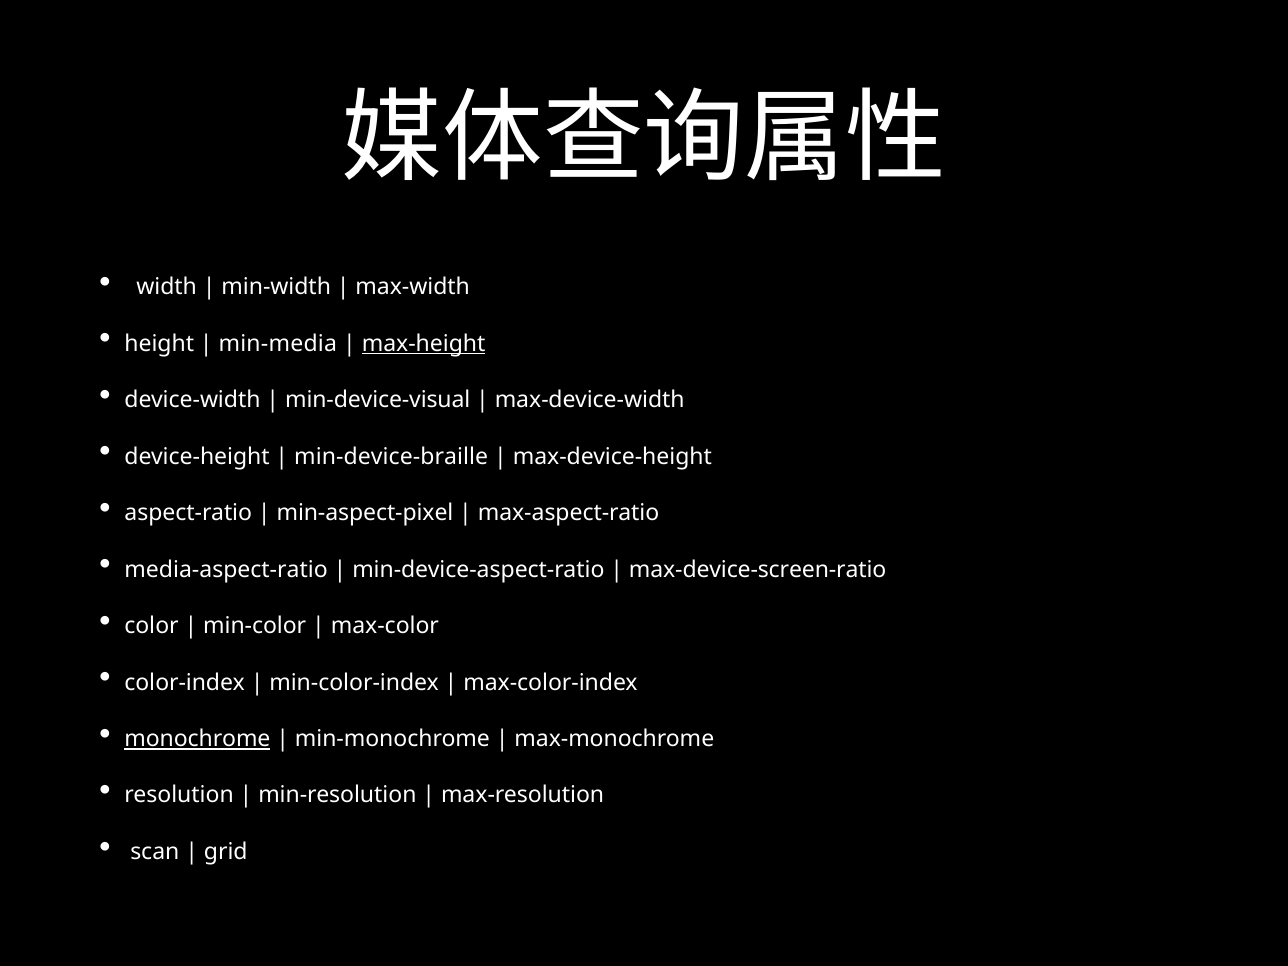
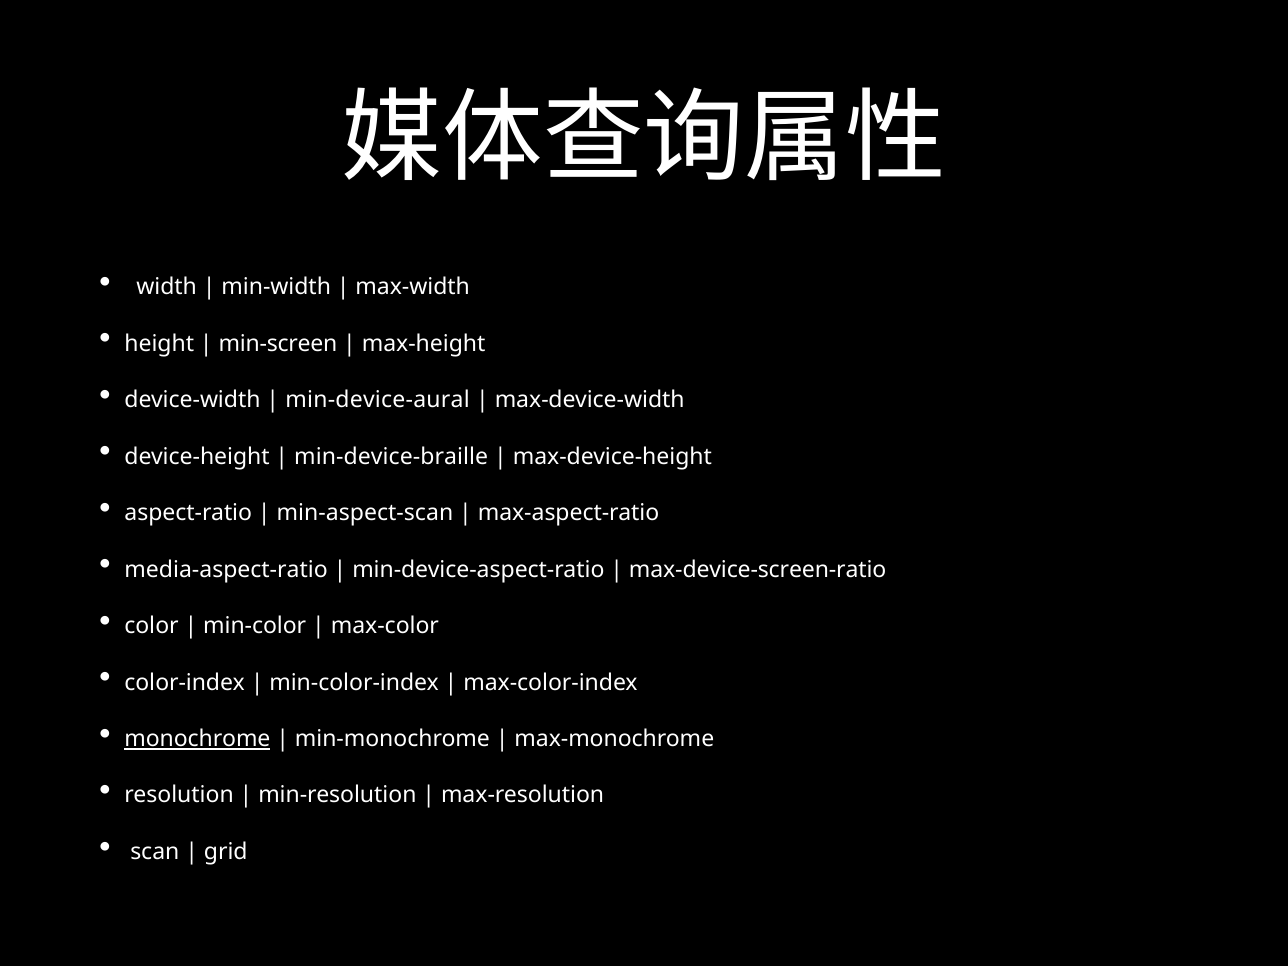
min-media: min-media -> min-screen
max-height underline: present -> none
min-device-visual: min-device-visual -> min-device-aural
min-aspect-pixel: min-aspect-pixel -> min-aspect-scan
